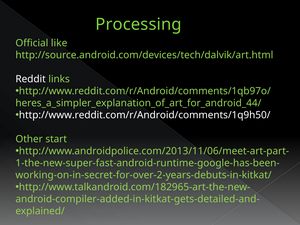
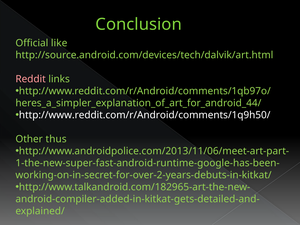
Processing: Processing -> Conclusion
Reddit colour: white -> pink
start: start -> thus
